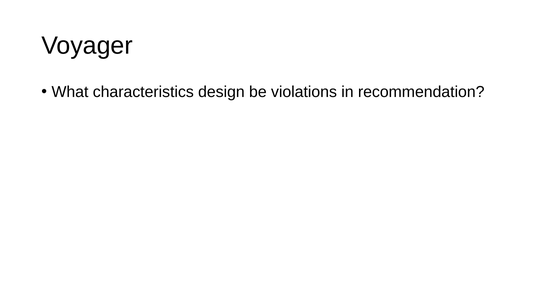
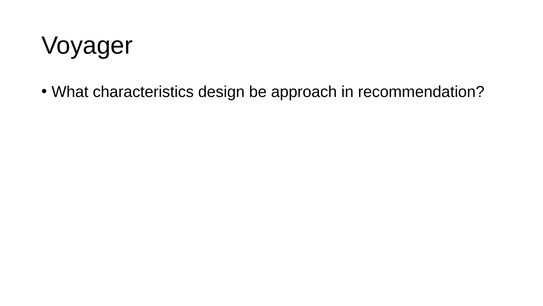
violations: violations -> approach
